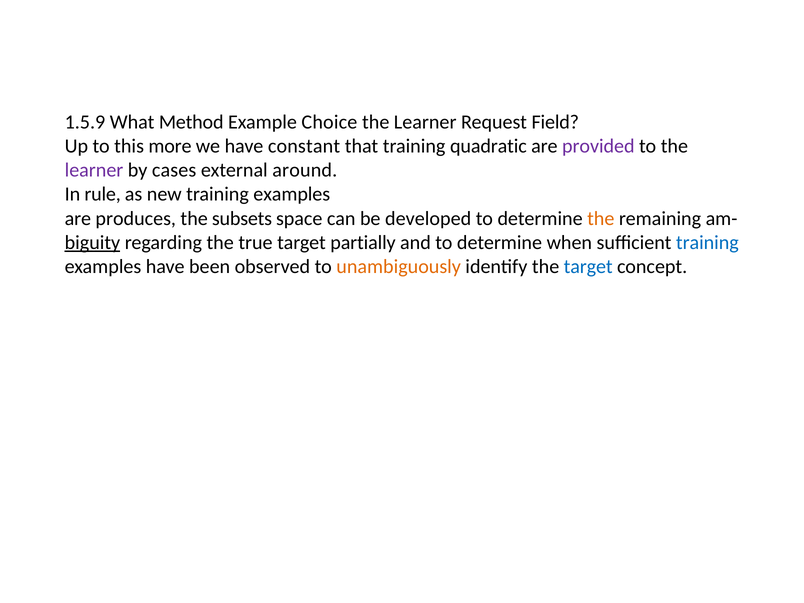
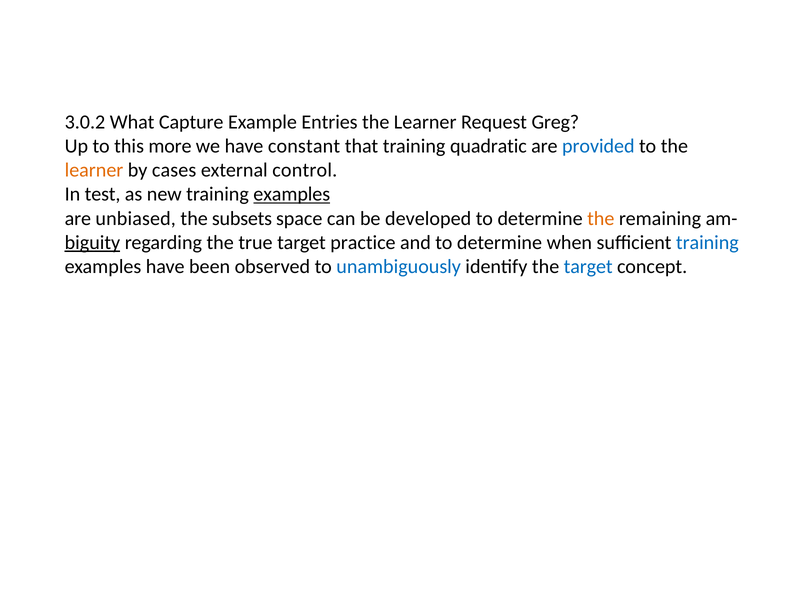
1.5.9: 1.5.9 -> 3.0.2
Method: Method -> Capture
Choice: Choice -> Entries
Field: Field -> Greg
provided colour: purple -> blue
learner at (94, 170) colour: purple -> orange
around: around -> control
rule: rule -> test
examples at (292, 194) underline: none -> present
produces: produces -> unbiased
partially: partially -> practice
unambiguously colour: orange -> blue
